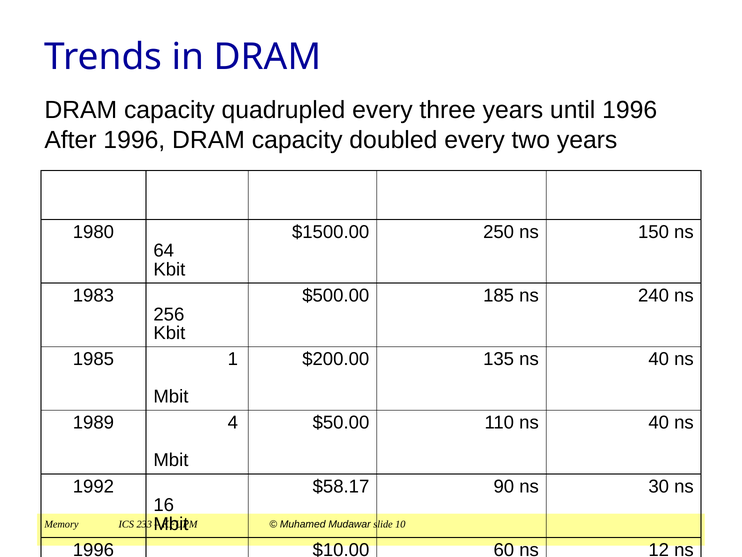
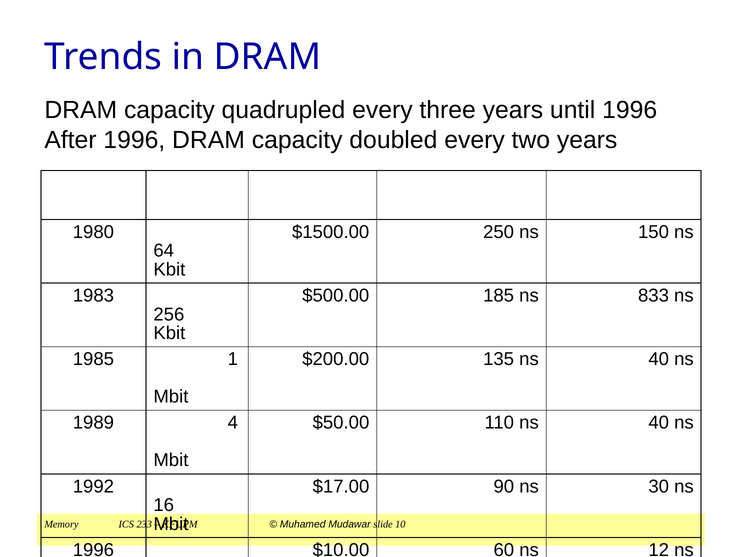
240: 240 -> 833
$58.17: $58.17 -> $17.00
